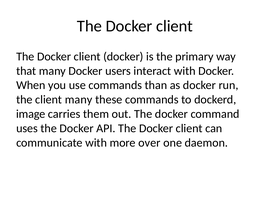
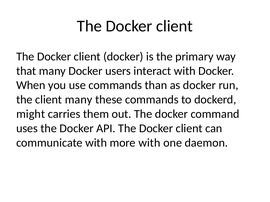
image: image -> might
more over: over -> with
